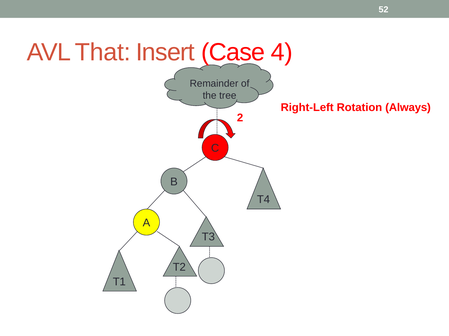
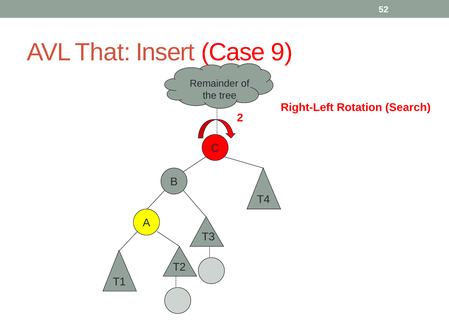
4: 4 -> 9
Always: Always -> Search
